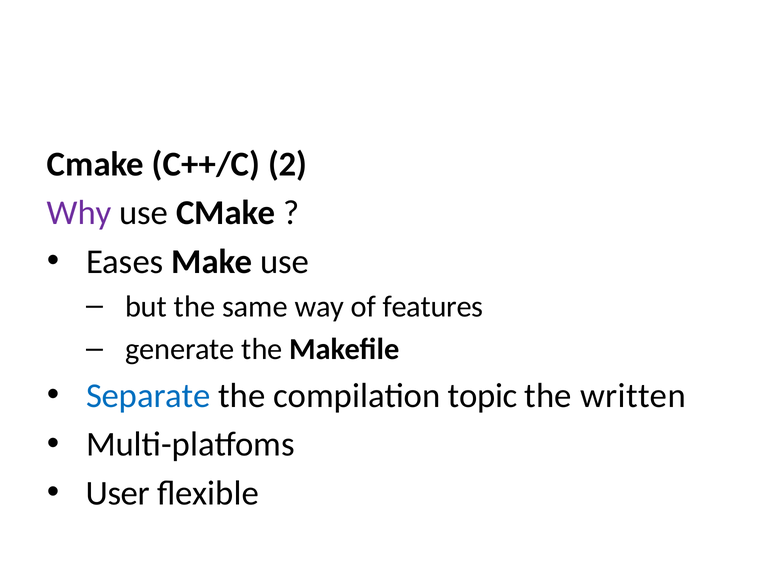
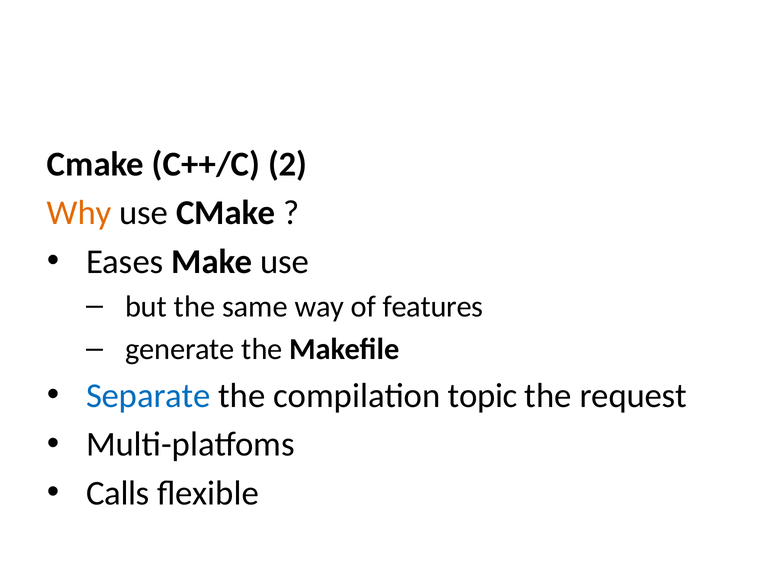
Why colour: purple -> orange
written: written -> request
User: User -> Calls
